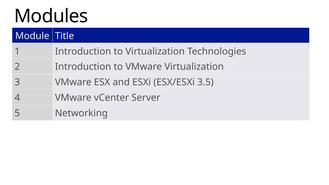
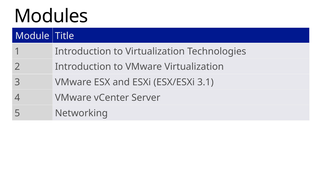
3.5: 3.5 -> 3.1
